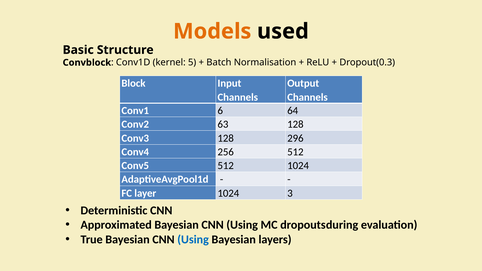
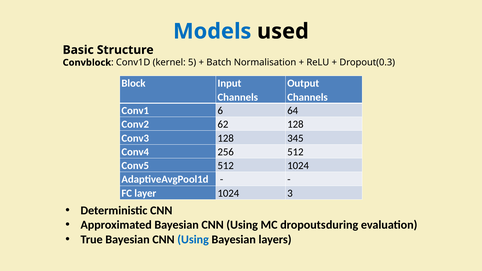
Models colour: orange -> blue
63: 63 -> 62
296: 296 -> 345
